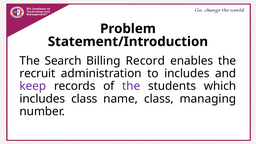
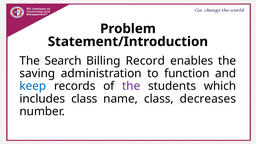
recruit: recruit -> saving
to includes: includes -> function
keep colour: purple -> blue
managing: managing -> decreases
